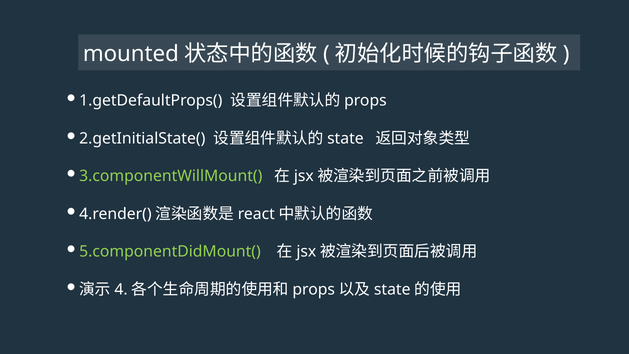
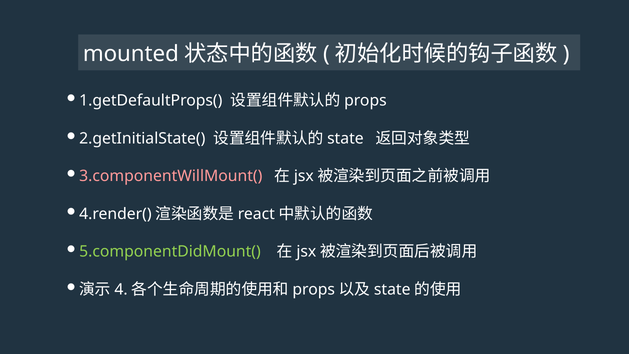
3.componentWillMount( colour: light green -> pink
